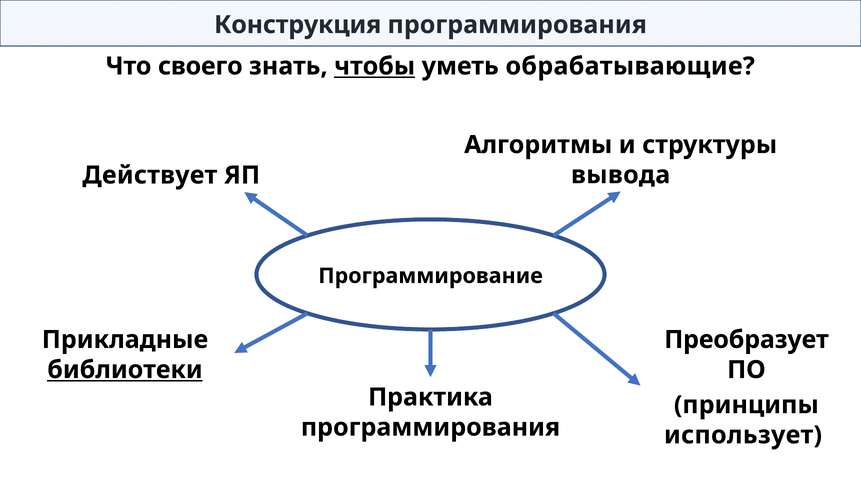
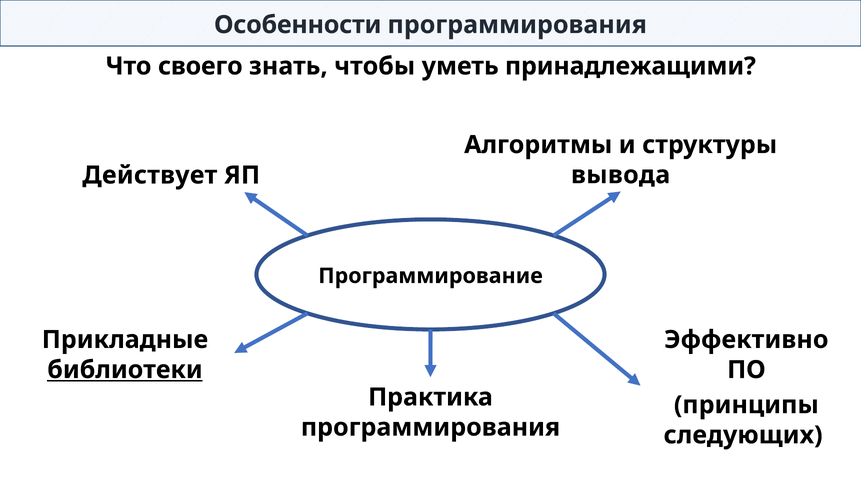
Конструкция: Конструкция -> Особенности
чтобы underline: present -> none
обрабатывающие: обрабатывающие -> принадлежащими
Преобразует: Преобразует -> Эффективно
использует: использует -> следующих
